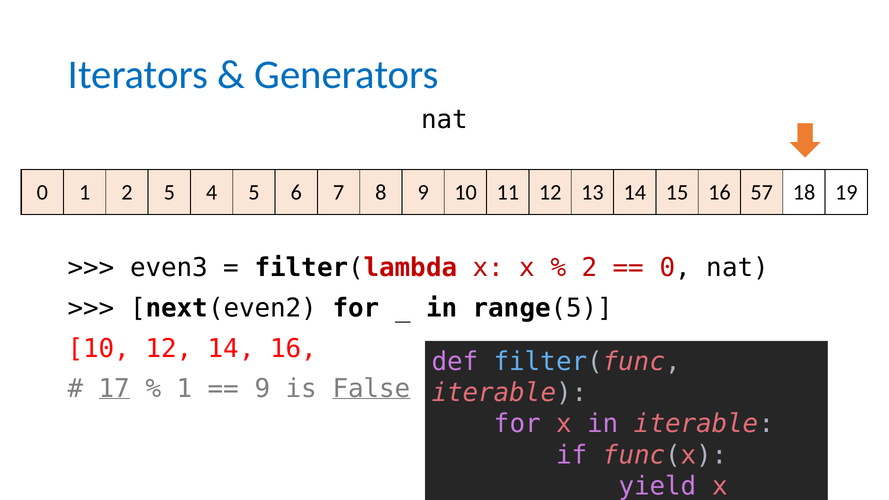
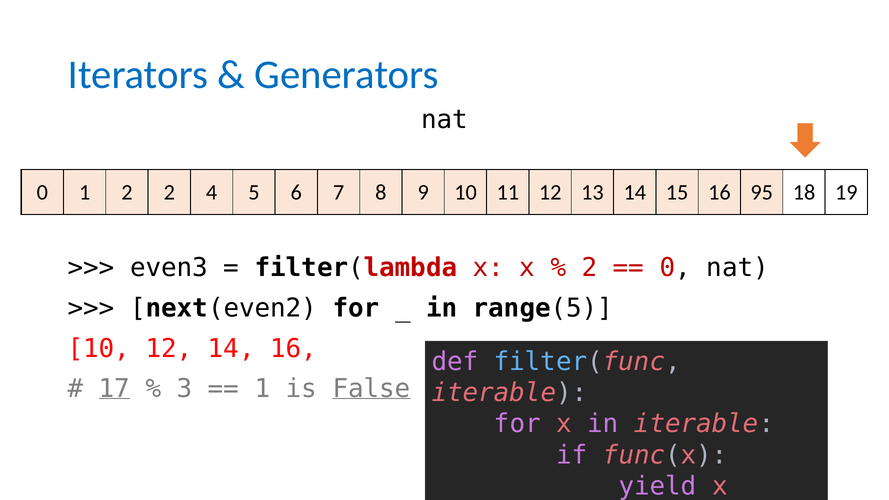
2 5: 5 -> 2
57: 57 -> 95
1 at (184, 389): 1 -> 3
9 at (262, 389): 9 -> 1
